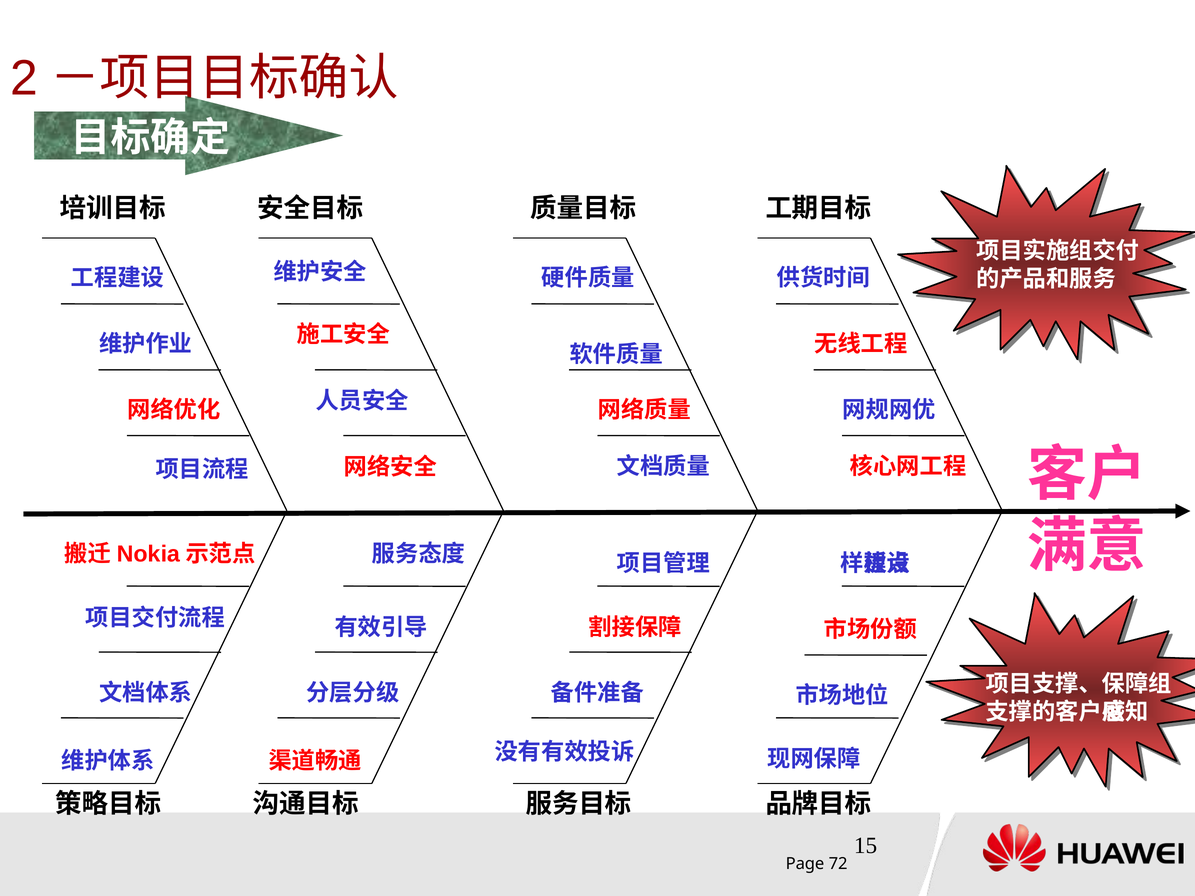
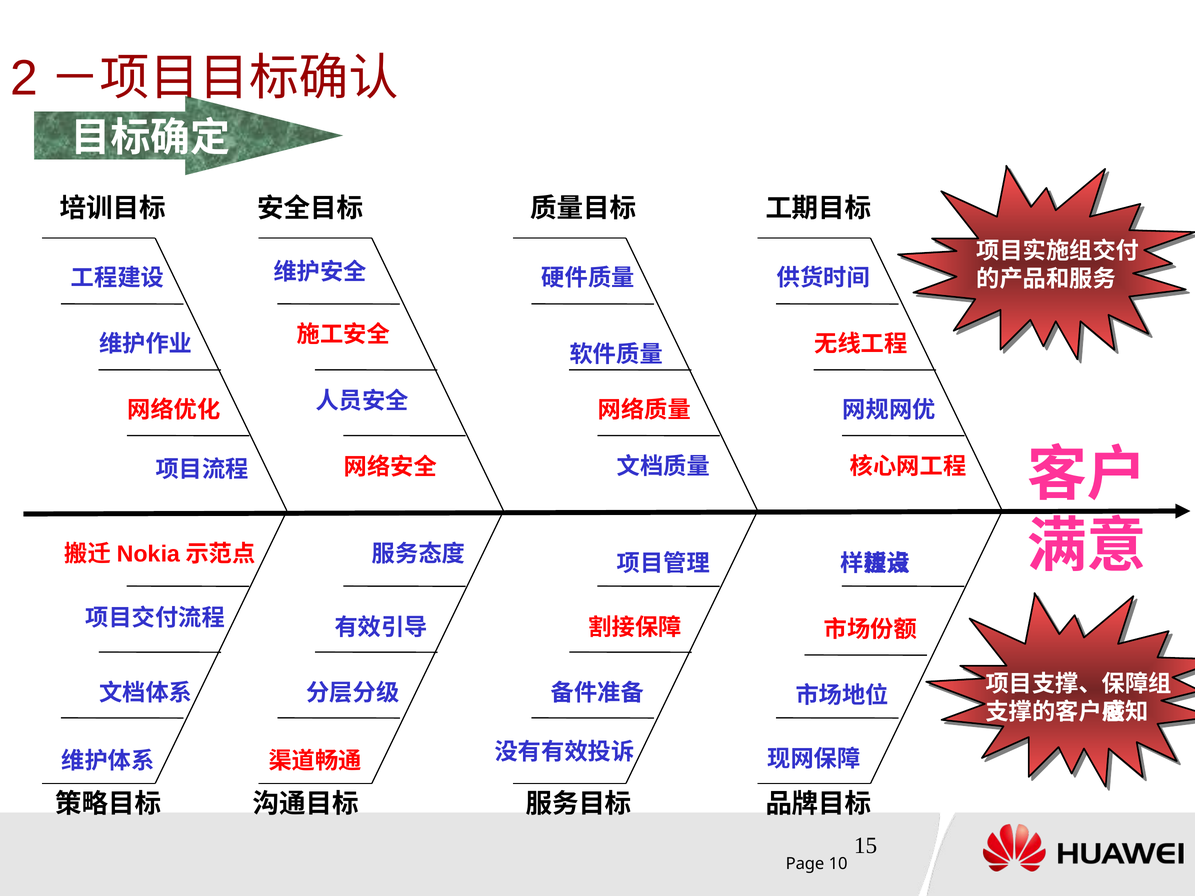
72: 72 -> 10
